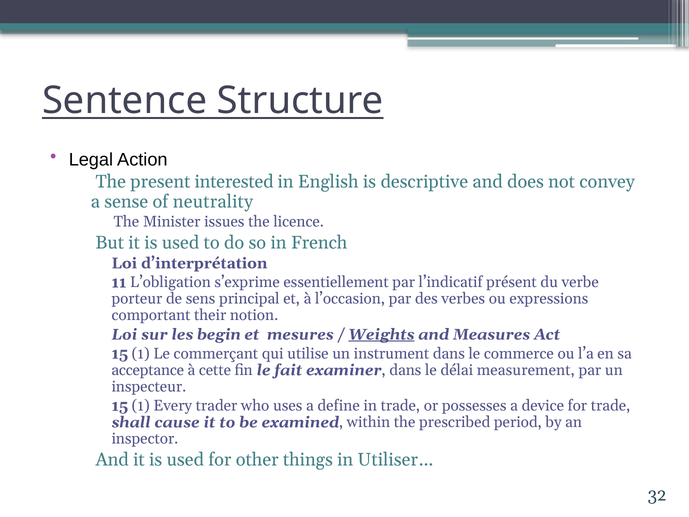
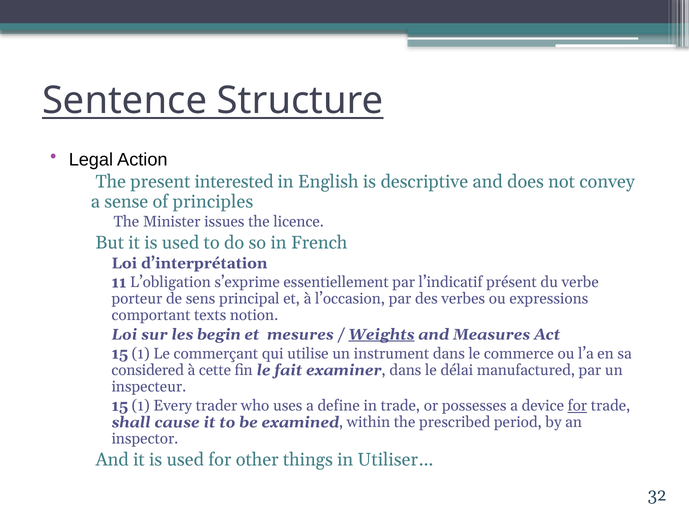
neutrality: neutrality -> principles
their: their -> texts
acceptance: acceptance -> considered
measurement: measurement -> manufactured
for at (577, 406) underline: none -> present
